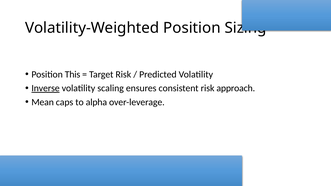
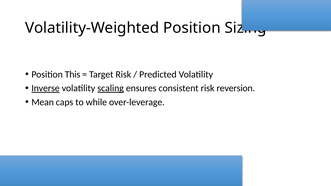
scaling underline: none -> present
approach: approach -> reversion
alpha: alpha -> while
